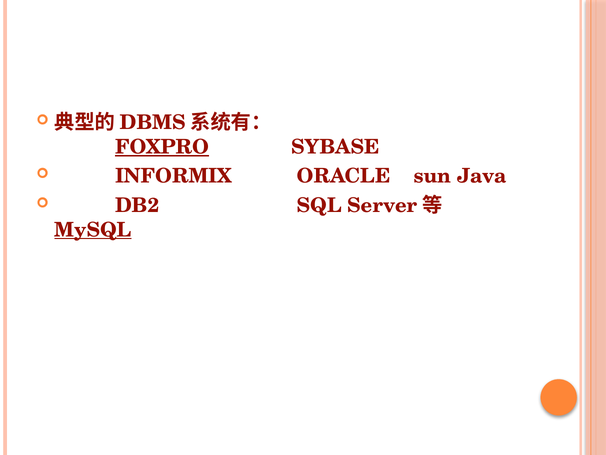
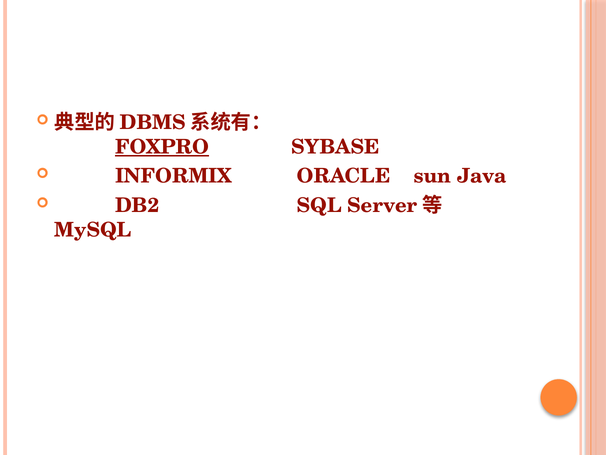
MySQL underline: present -> none
